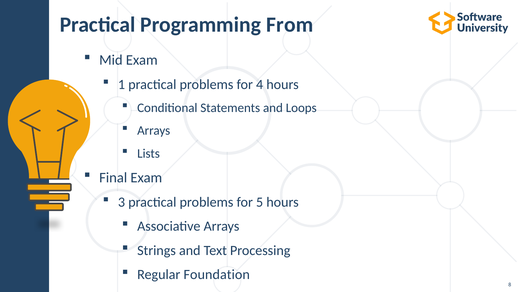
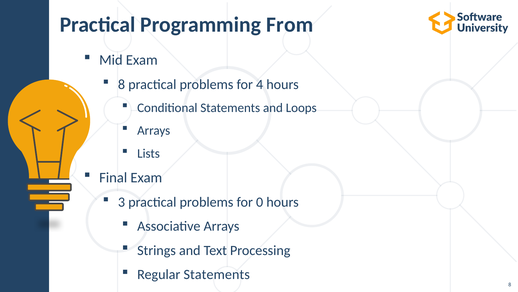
1 at (122, 84): 1 -> 8
5: 5 -> 0
Regular Foundation: Foundation -> Statements
